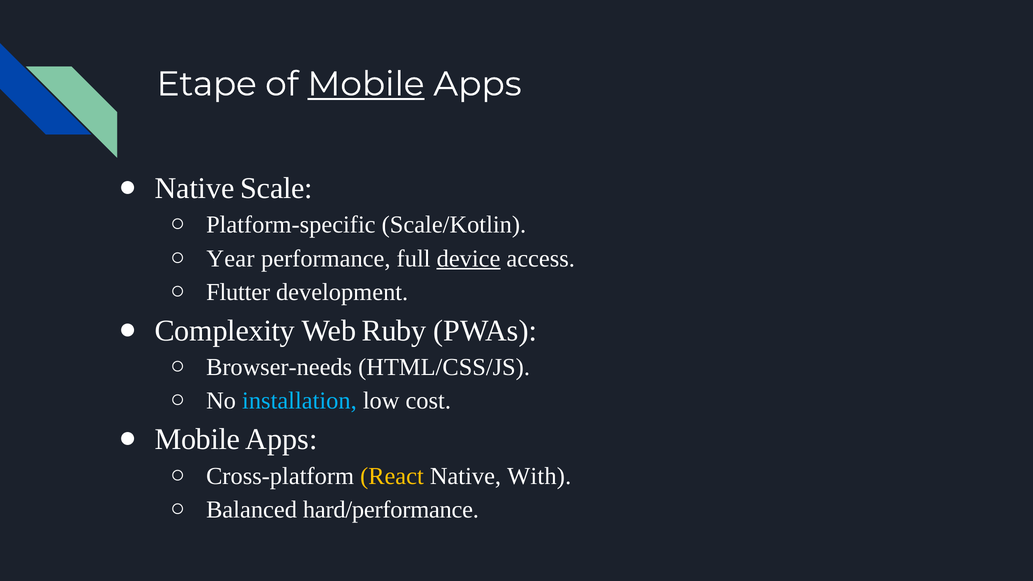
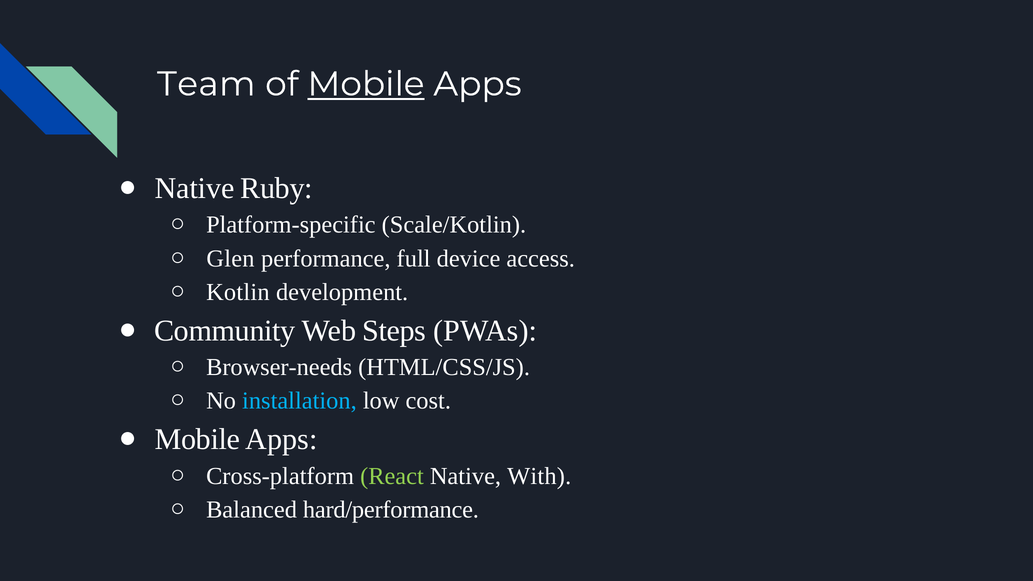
Etape: Etape -> Team
Scale: Scale -> Ruby
Year: Year -> Glen
device underline: present -> none
Flutter: Flutter -> Kotlin
Complexity: Complexity -> Community
Ruby: Ruby -> Steps
React colour: yellow -> light green
